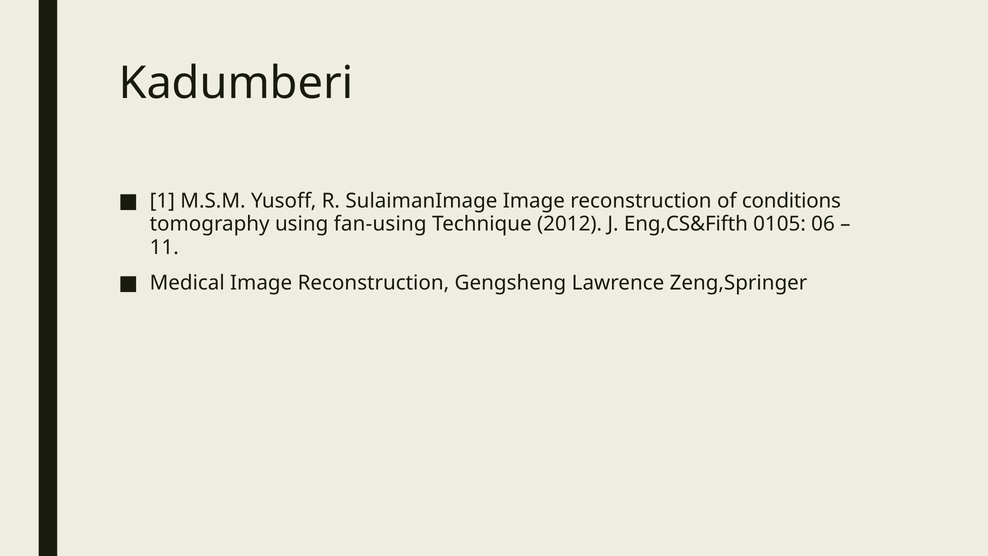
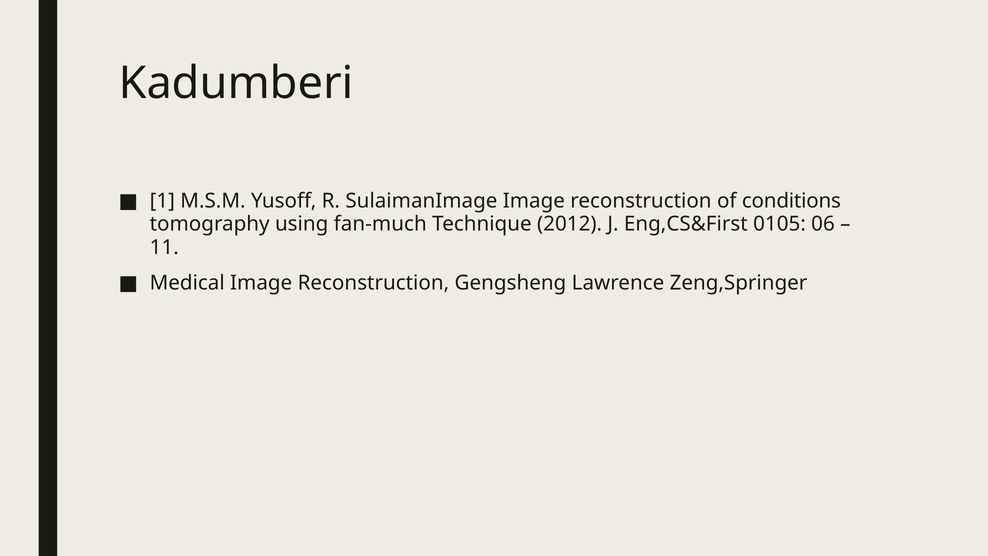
fan-using: fan-using -> fan-much
Eng,CS&Fifth: Eng,CS&Fifth -> Eng,CS&First
